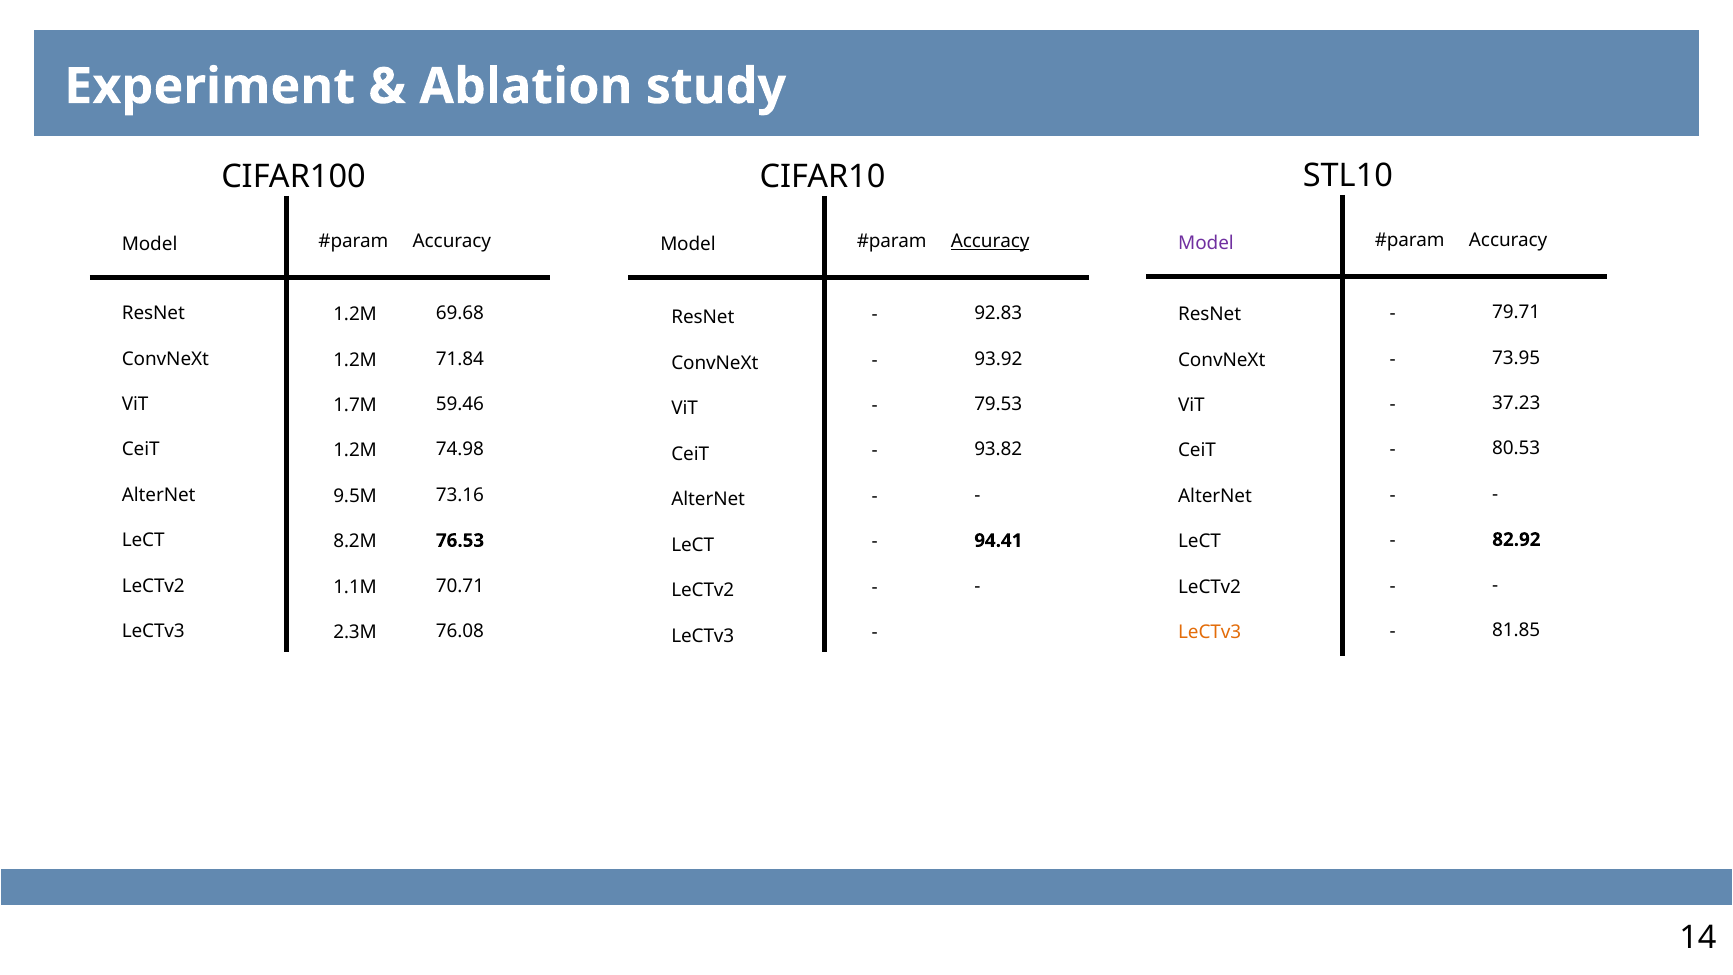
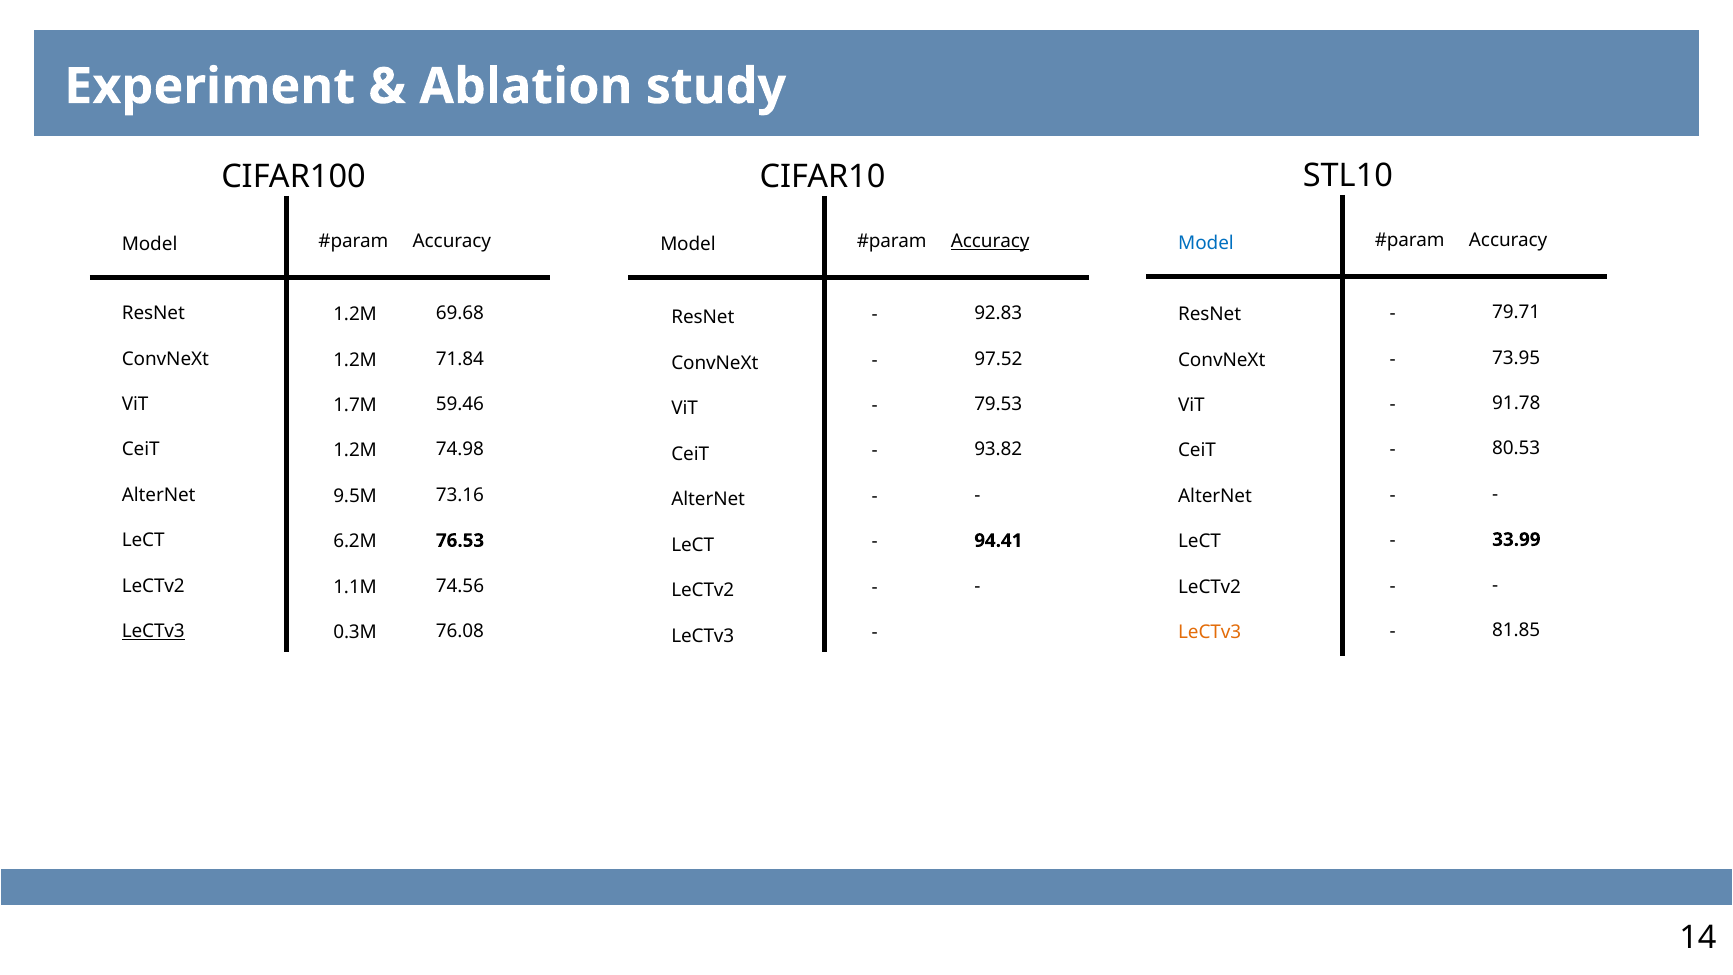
Model at (1206, 243) colour: purple -> blue
93.92: 93.92 -> 97.52
37.23: 37.23 -> 91.78
8.2M: 8.2M -> 6.2M
82.92: 82.92 -> 33.99
70.71: 70.71 -> 74.56
LeCTv3 at (153, 631) underline: none -> present
2.3M: 2.3M -> 0.3M
